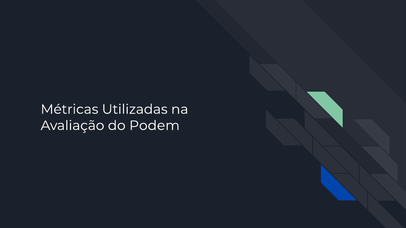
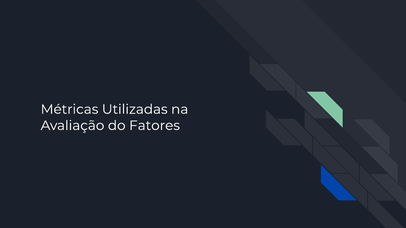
Podem: Podem -> Fatores
